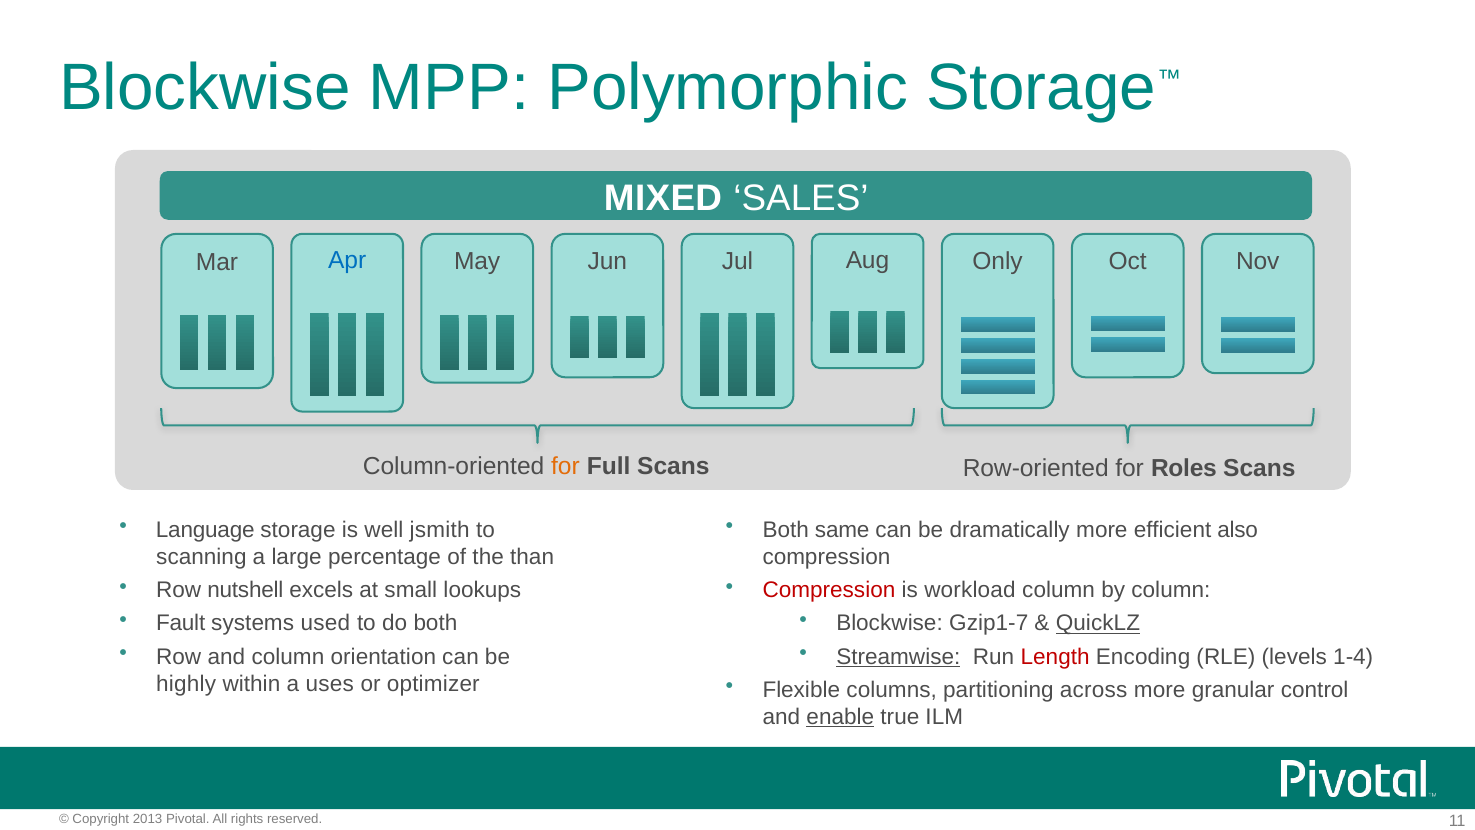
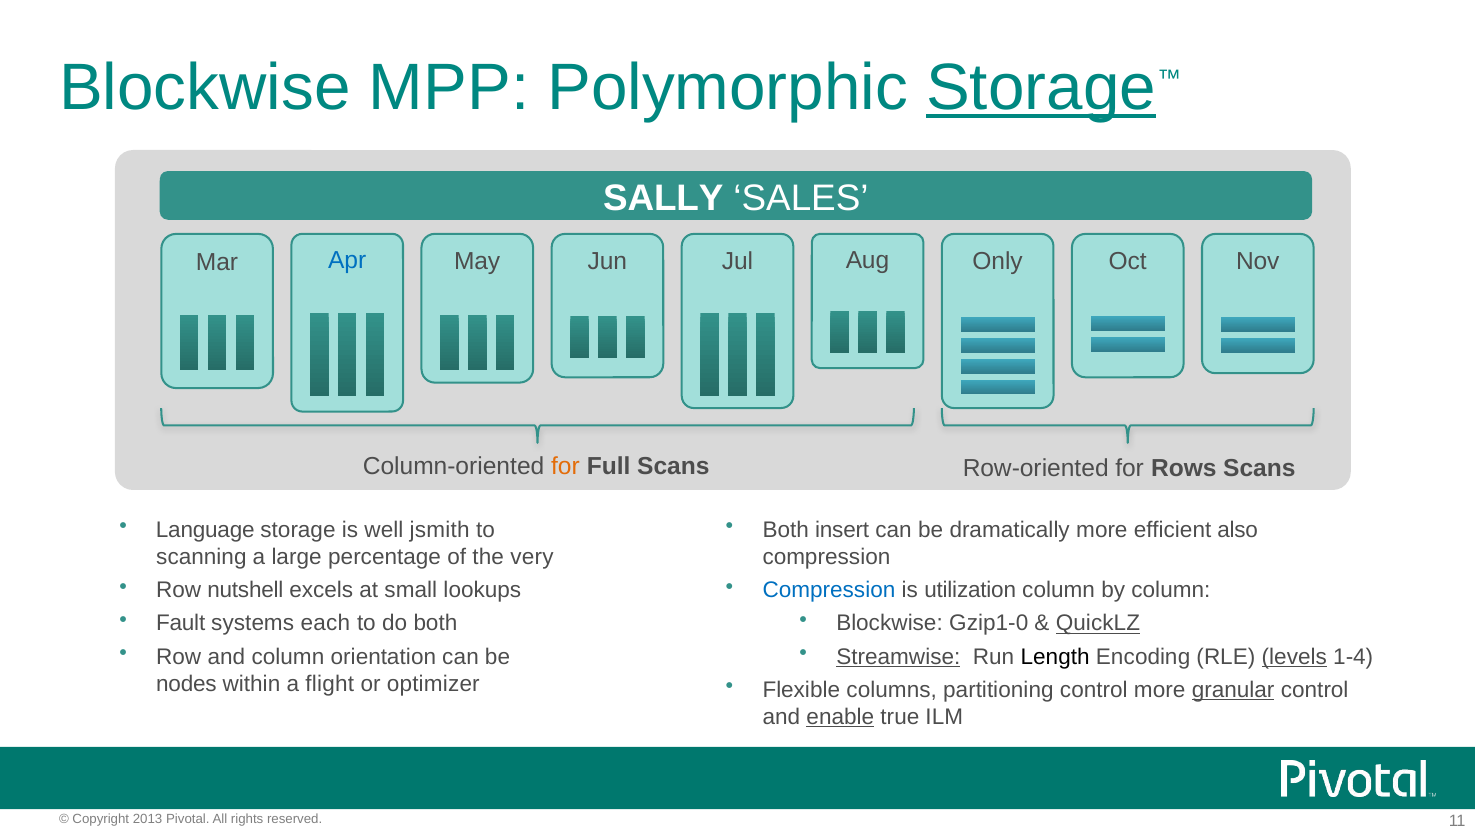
Storage at (1041, 88) underline: none -> present
MIXED: MIXED -> SALLY
Roles: Roles -> Rows
same: same -> insert
than: than -> very
Compression at (829, 590) colour: red -> blue
workload: workload -> utilization
Gzip1-7: Gzip1-7 -> Gzip1-0
used: used -> each
Length colour: red -> black
levels underline: none -> present
highly: highly -> nodes
uses: uses -> flight
partitioning across: across -> control
granular underline: none -> present
